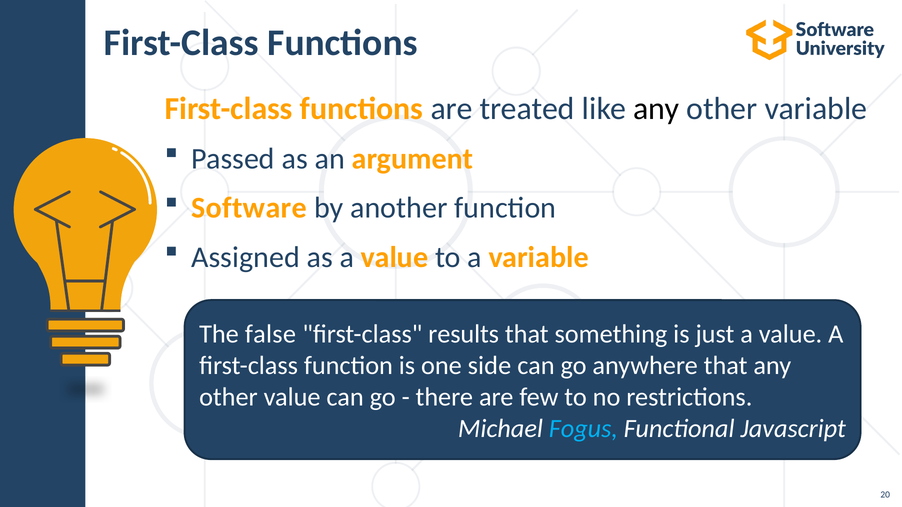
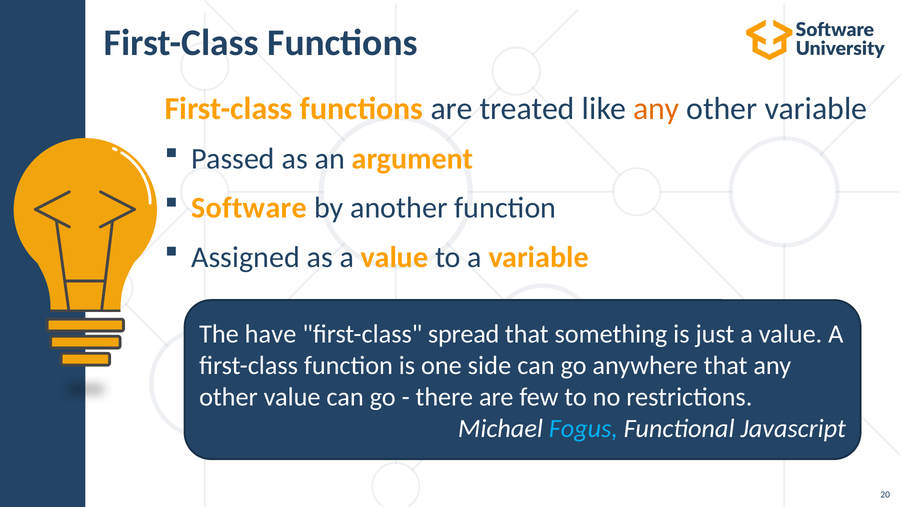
any at (656, 109) colour: black -> orange
false: false -> have
results: results -> spread
